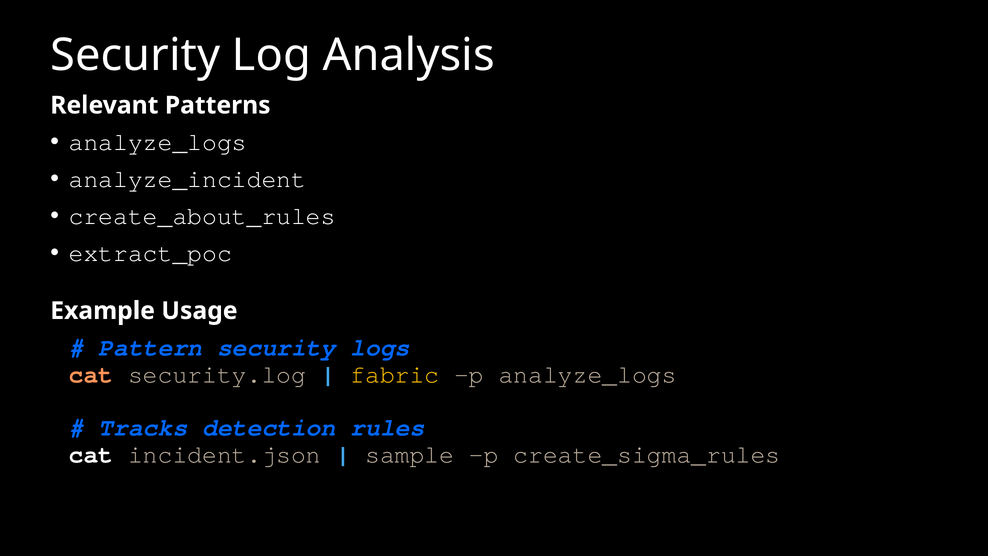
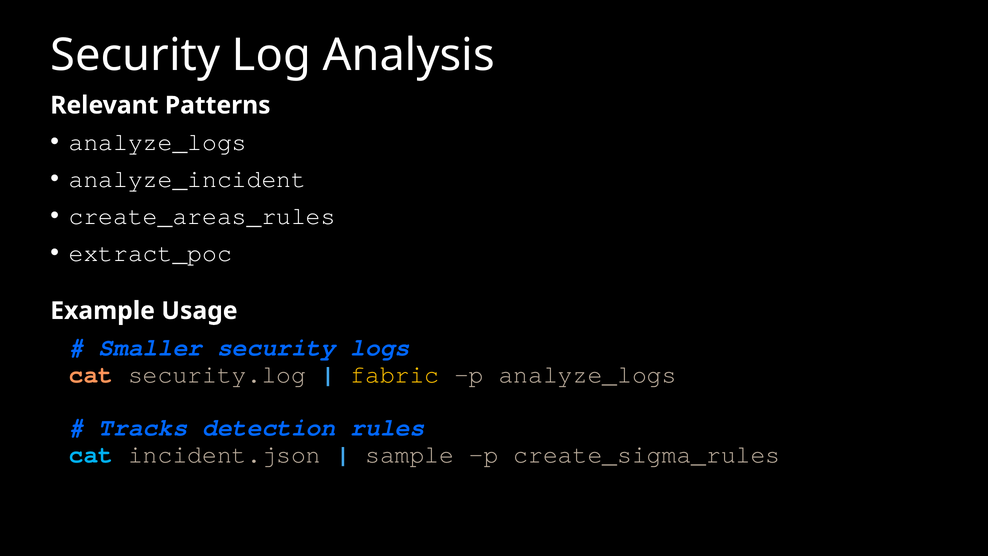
create_about_rules: create_about_rules -> create_areas_rules
Pattern: Pattern -> Smaller
cat at (91, 454) colour: white -> light blue
